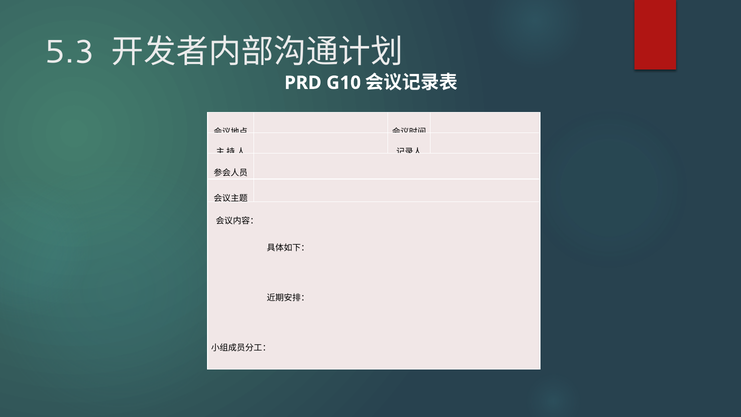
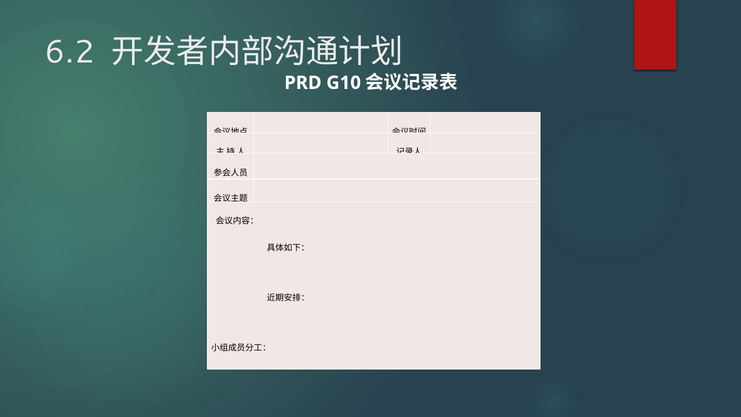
5.3: 5.3 -> 6.2
